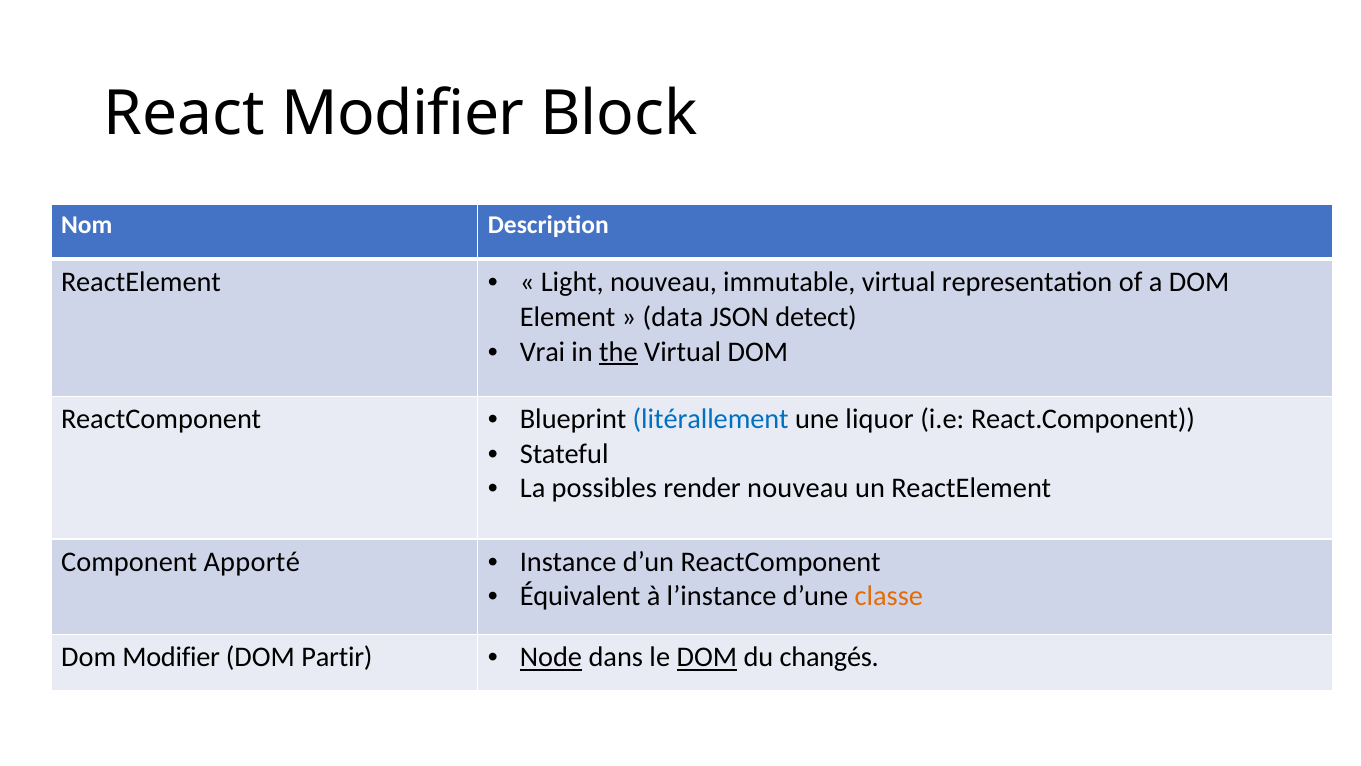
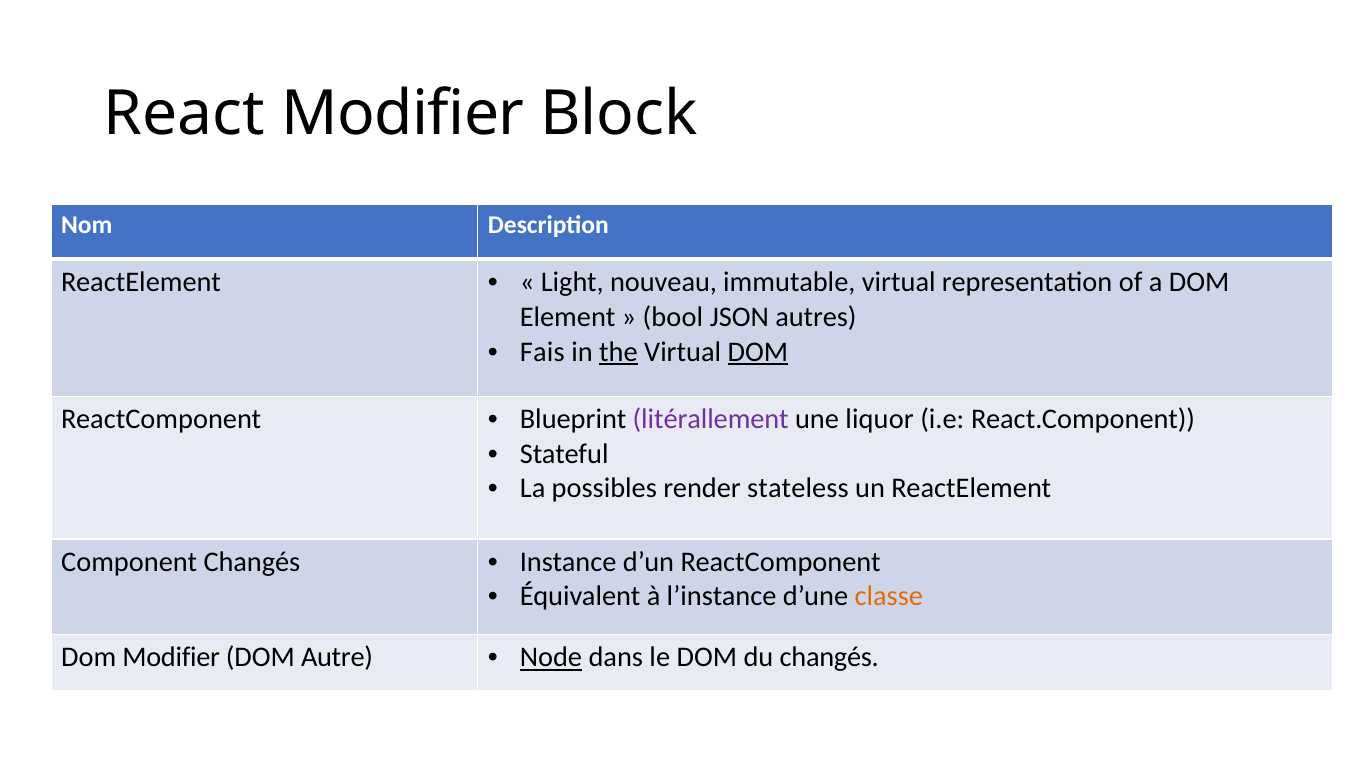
data: data -> bool
detect: detect -> autres
Vrai: Vrai -> Fais
DOM at (758, 351) underline: none -> present
litérallement colour: blue -> purple
render nouveau: nouveau -> stateless
Component Apporté: Apporté -> Changés
Partir: Partir -> Autre
DOM at (707, 657) underline: present -> none
